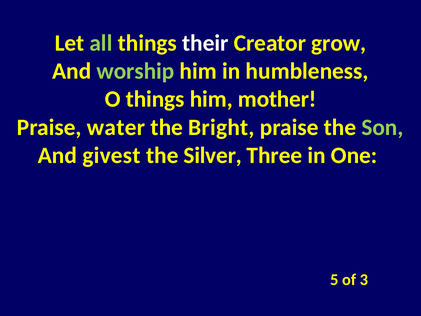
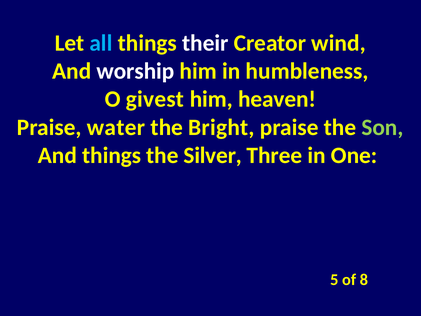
all colour: light green -> light blue
grow: grow -> wind
worship colour: light green -> white
O things: things -> givest
mother: mother -> heaven
And givest: givest -> things
3: 3 -> 8
